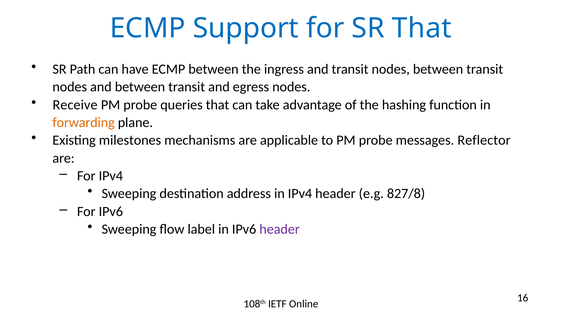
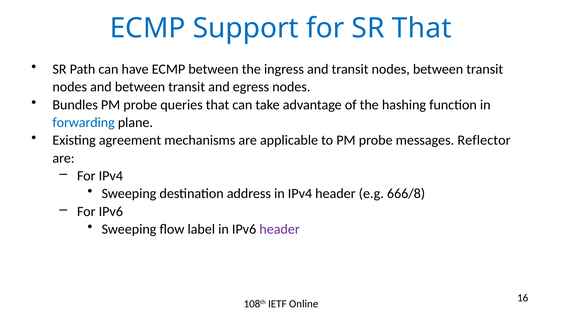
Receive: Receive -> Bundles
forwarding colour: orange -> blue
milestones: milestones -> agreement
827/8: 827/8 -> 666/8
